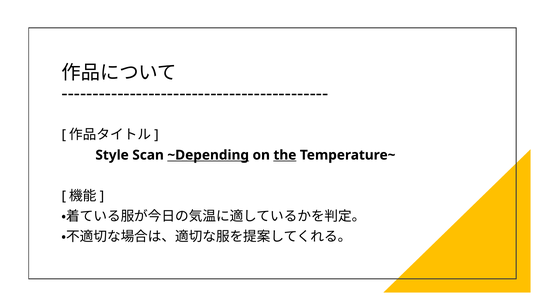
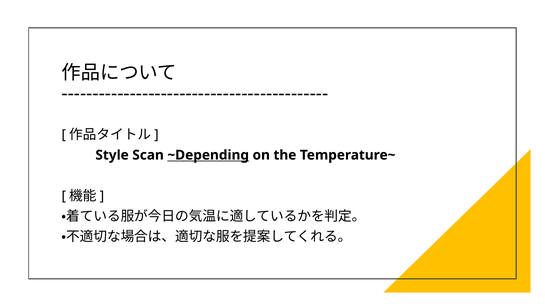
the underline: present -> none
